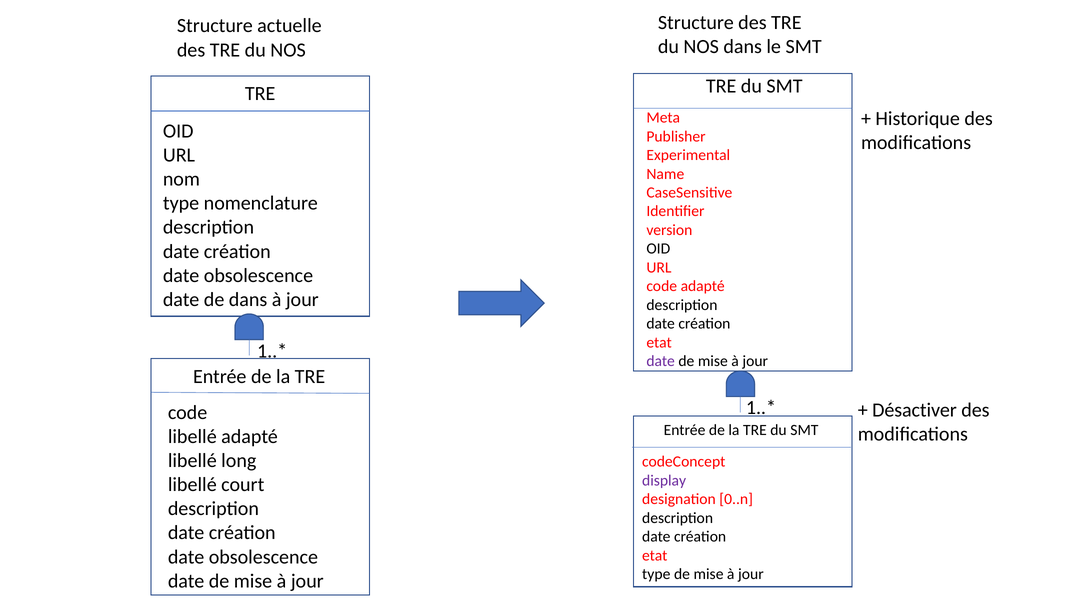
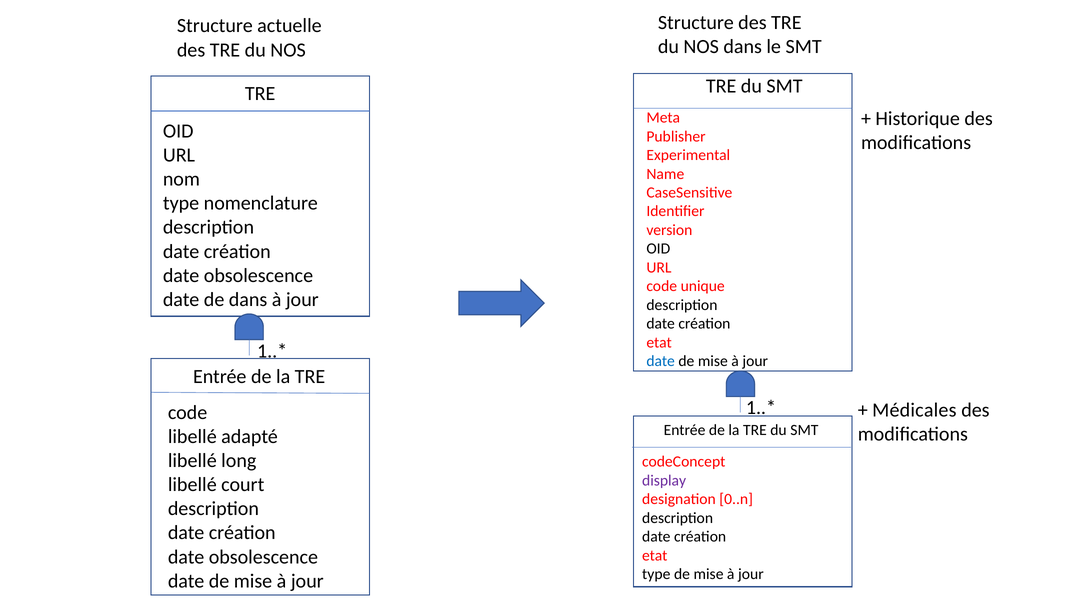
code adapté: adapté -> unique
date at (661, 361) colour: purple -> blue
Désactiver: Désactiver -> Médicales
